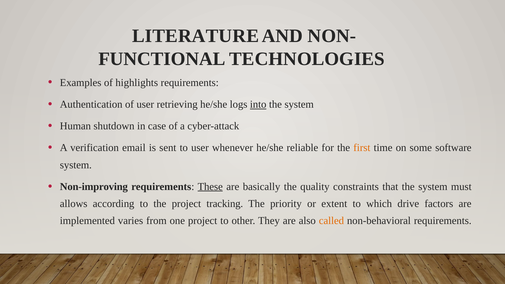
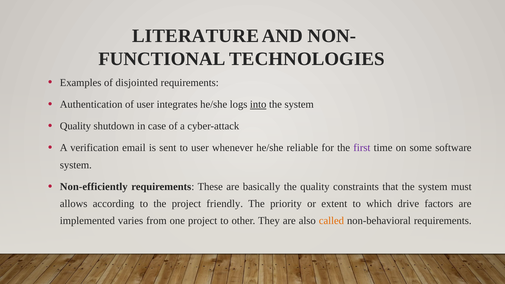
highlights: highlights -> disjointed
retrieving: retrieving -> integrates
Human at (75, 126): Human -> Quality
first colour: orange -> purple
Non-improving: Non-improving -> Non-efficiently
These underline: present -> none
tracking: tracking -> friendly
